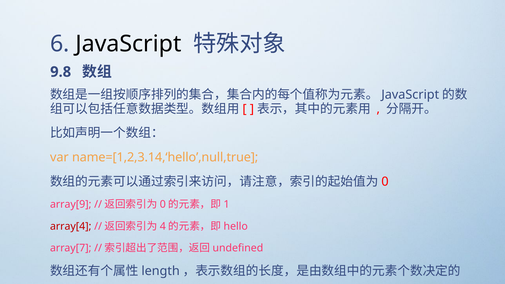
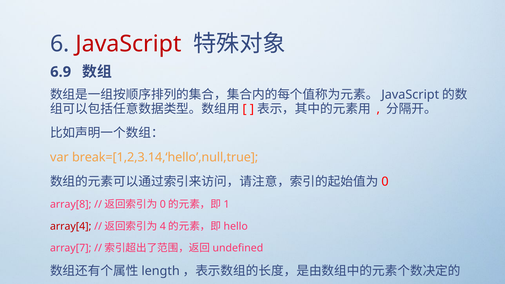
JavaScript at (128, 44) colour: black -> red
9.8: 9.8 -> 6.9
name=[1,2,3.14,‘hello’,null,true: name=[1,2,3.14,‘hello’,null,true -> break=[1,2,3.14,‘hello’,null,true
array[9: array[9 -> array[8
